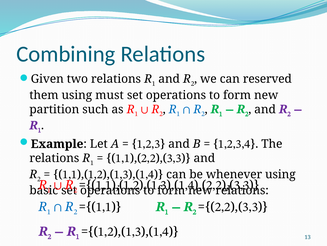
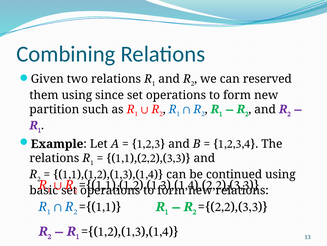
must: must -> since
whenever: whenever -> continued
